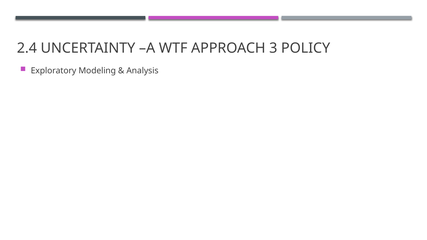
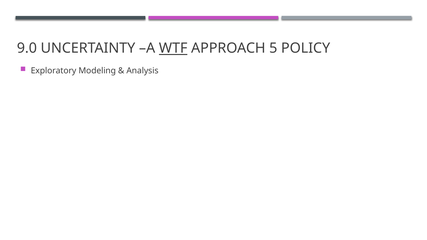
2.4: 2.4 -> 9.0
WTF underline: none -> present
3: 3 -> 5
